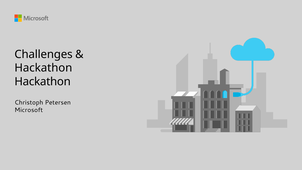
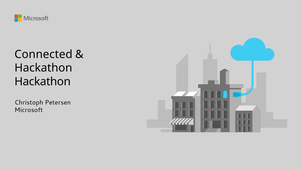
Challenges: Challenges -> Connected
